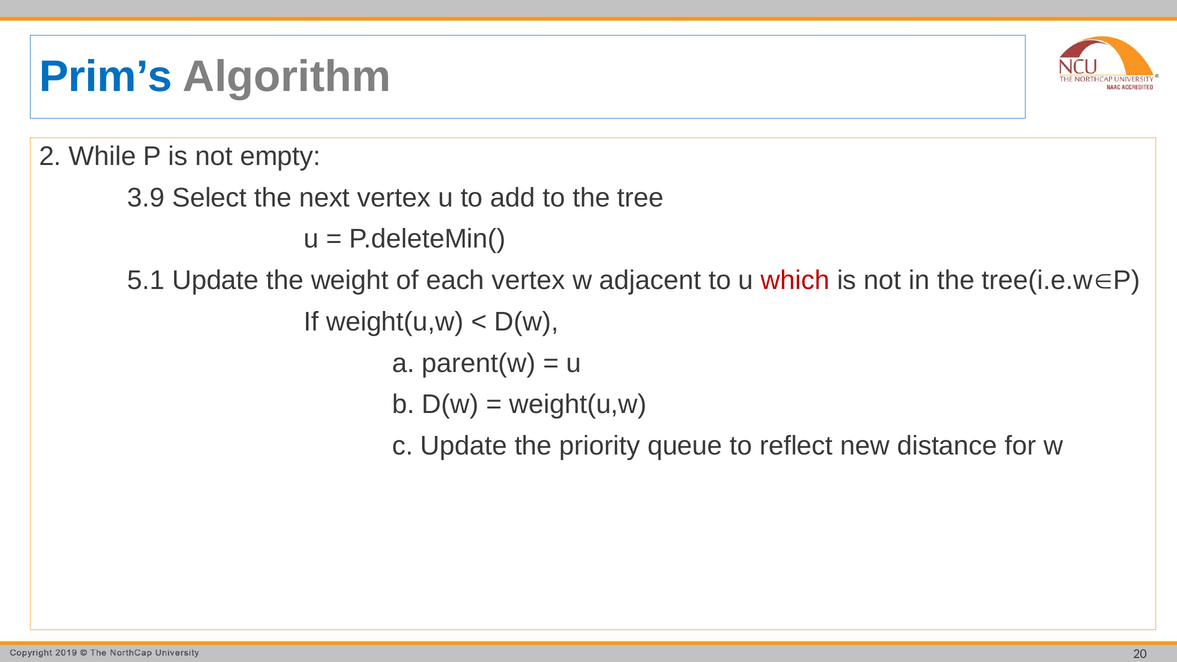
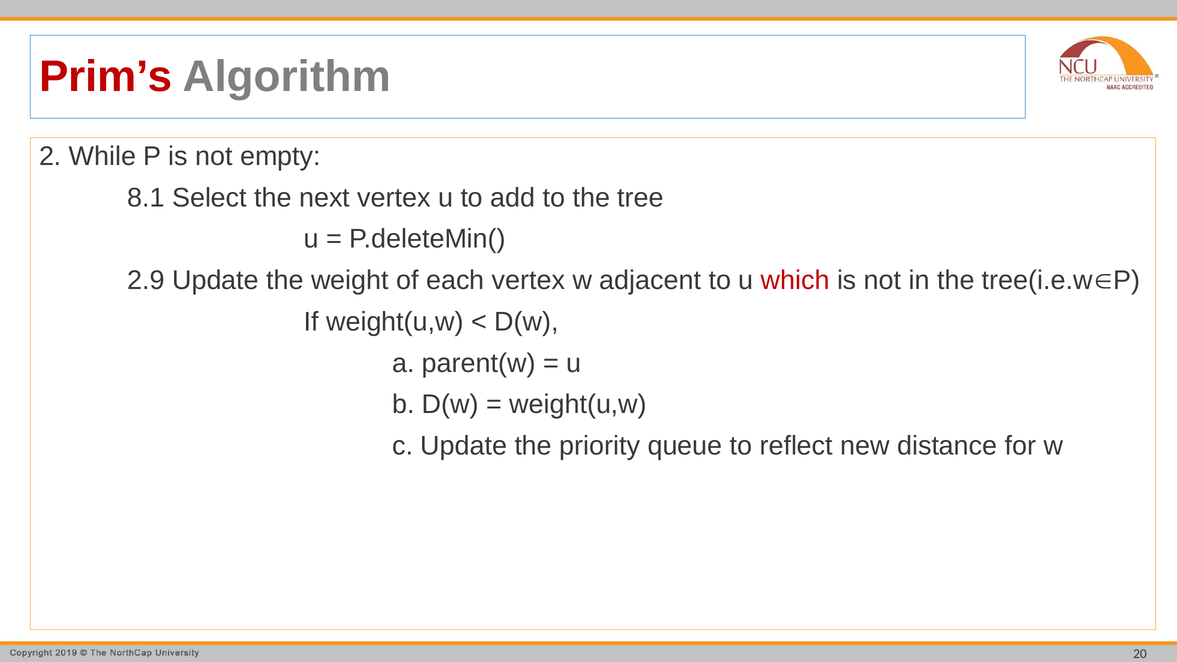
Prim’s colour: blue -> red
3.9: 3.9 -> 8.1
5.1: 5.1 -> 2.9
